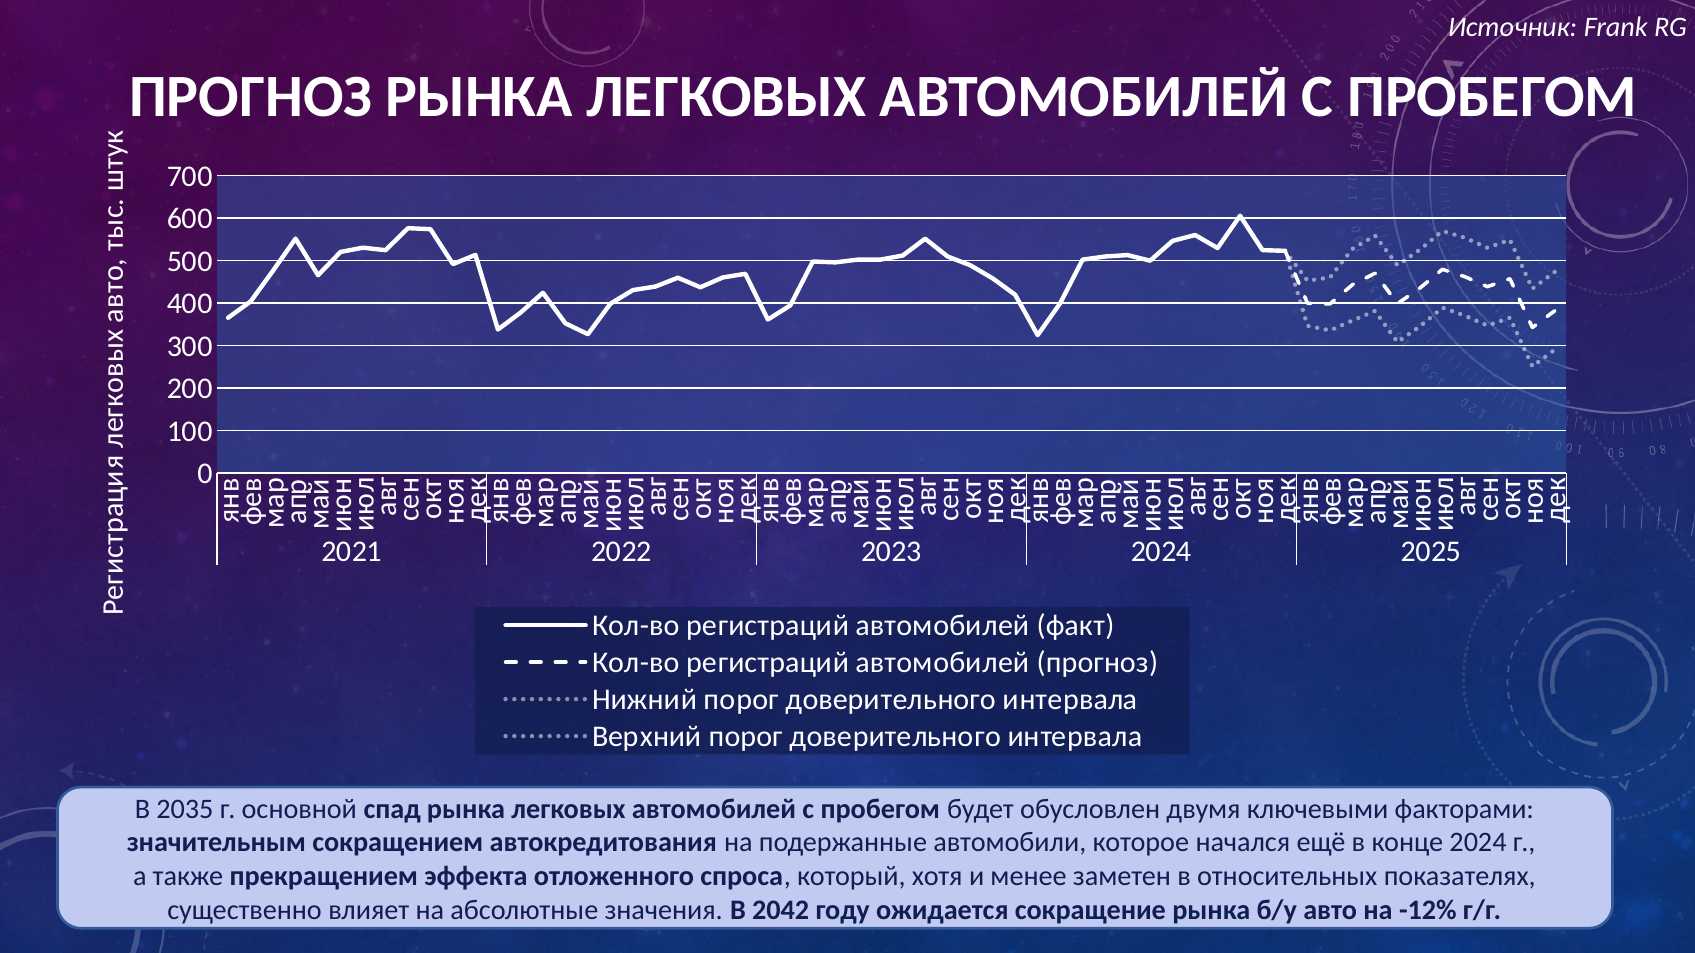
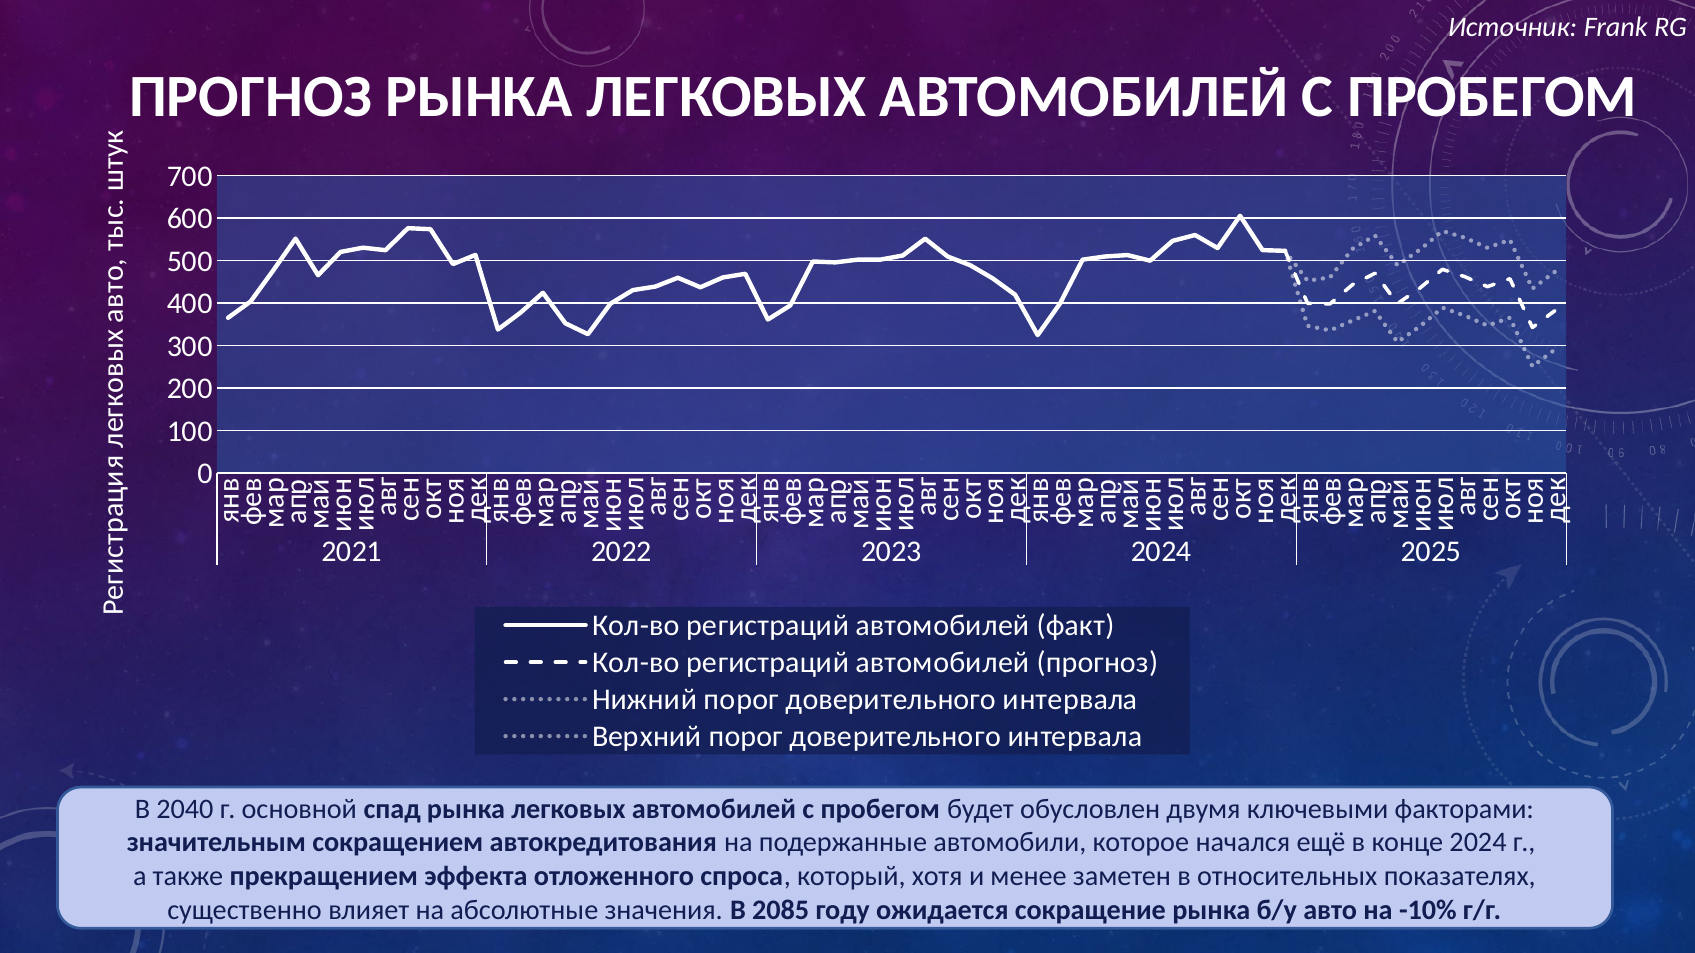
2035: 2035 -> 2040
2042: 2042 -> 2085
-12%: -12% -> -10%
